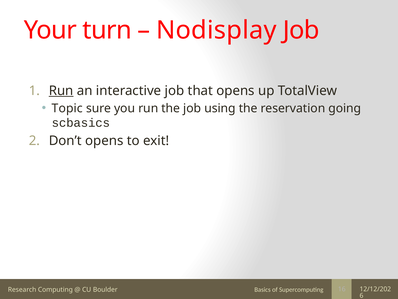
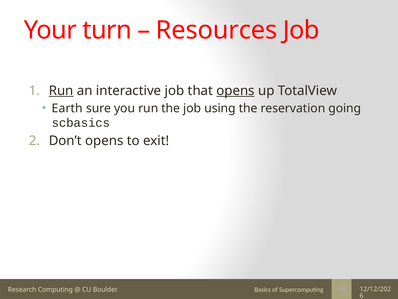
Nodisplay: Nodisplay -> Resources
opens at (235, 90) underline: none -> present
Topic: Topic -> Earth
